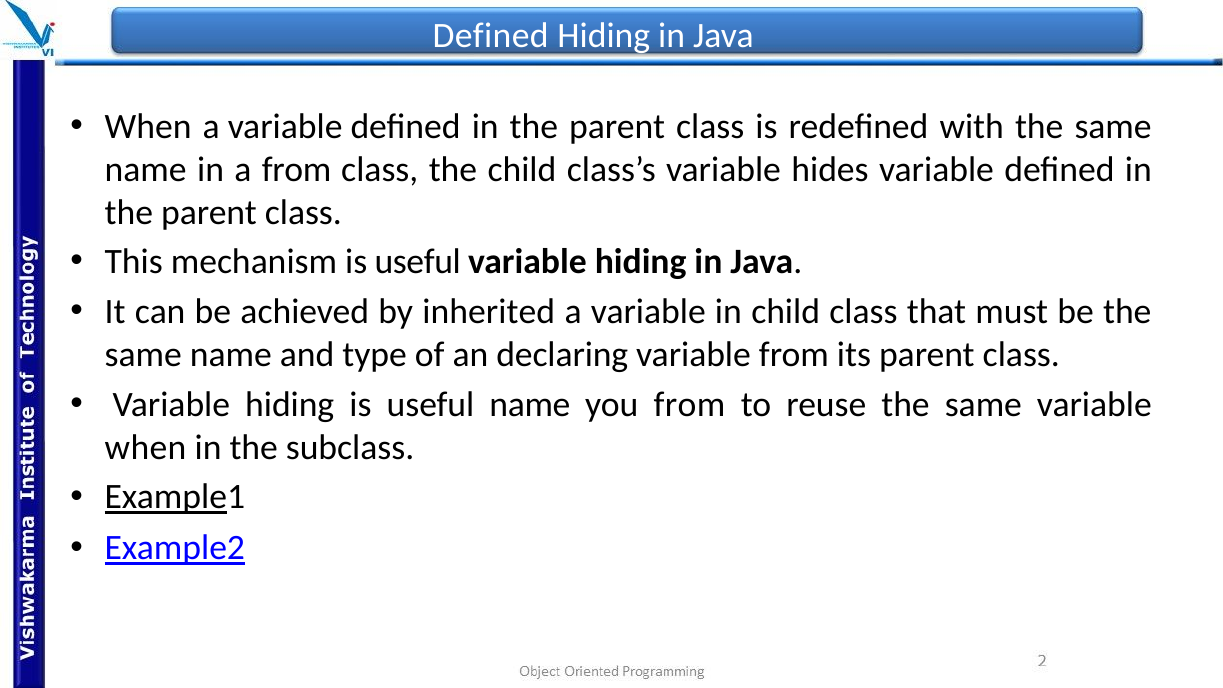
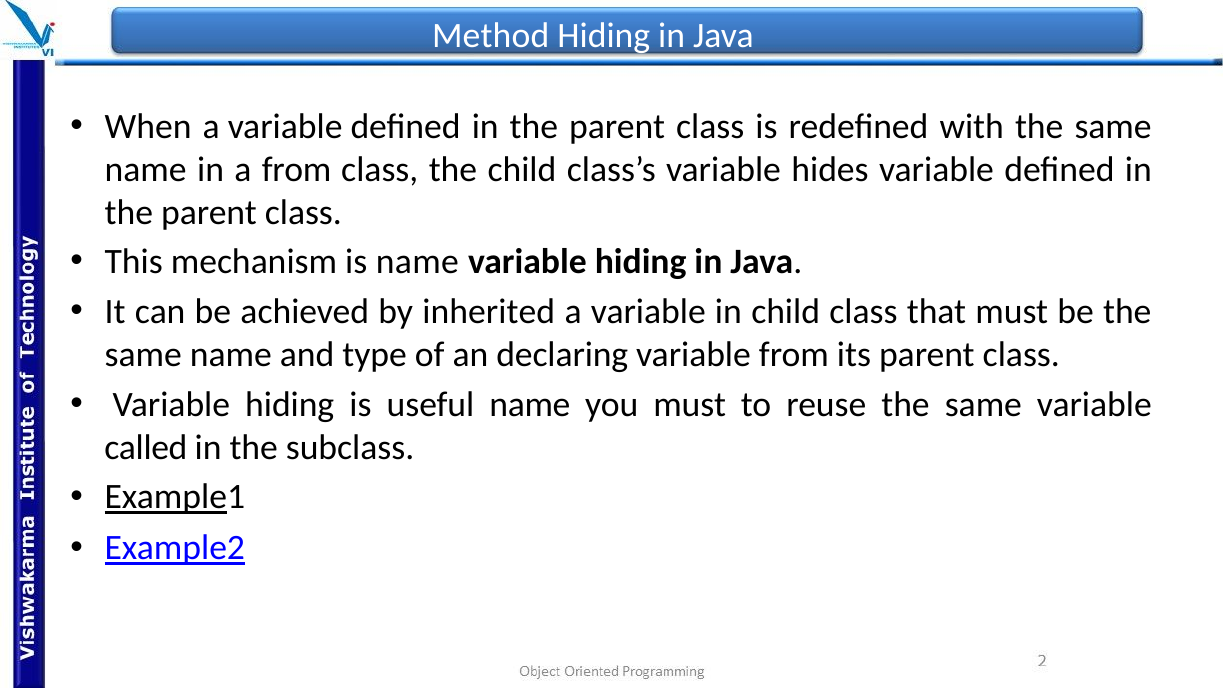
Defined at (491, 36): Defined -> Method
mechanism is useful: useful -> name
you from: from -> must
when at (146, 447): when -> called
